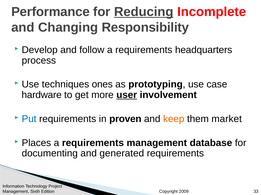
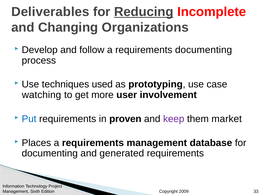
Performance: Performance -> Deliverables
Responsibility: Responsibility -> Organizations
requirements headquarters: headquarters -> documenting
ones: ones -> used
hardware: hardware -> watching
user underline: present -> none
keep colour: orange -> purple
